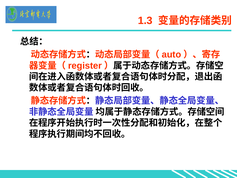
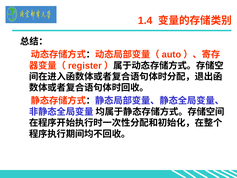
1.3: 1.3 -> 1.4
